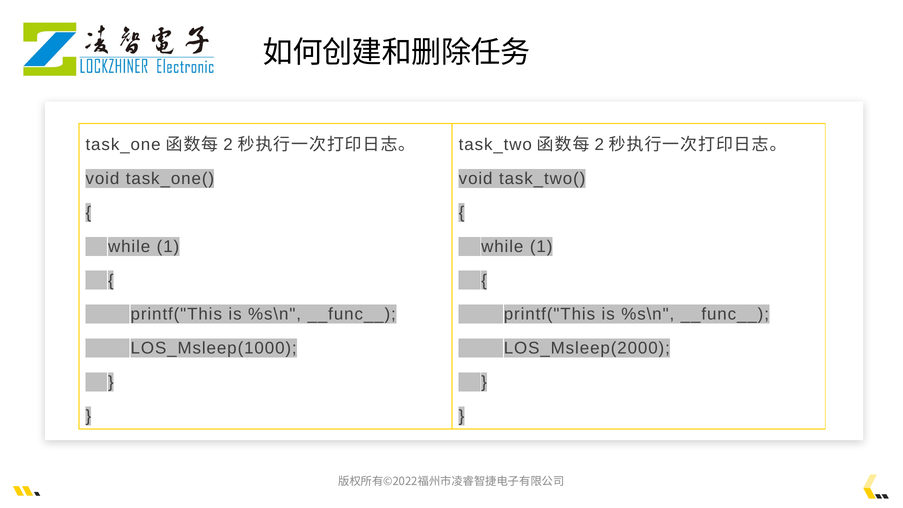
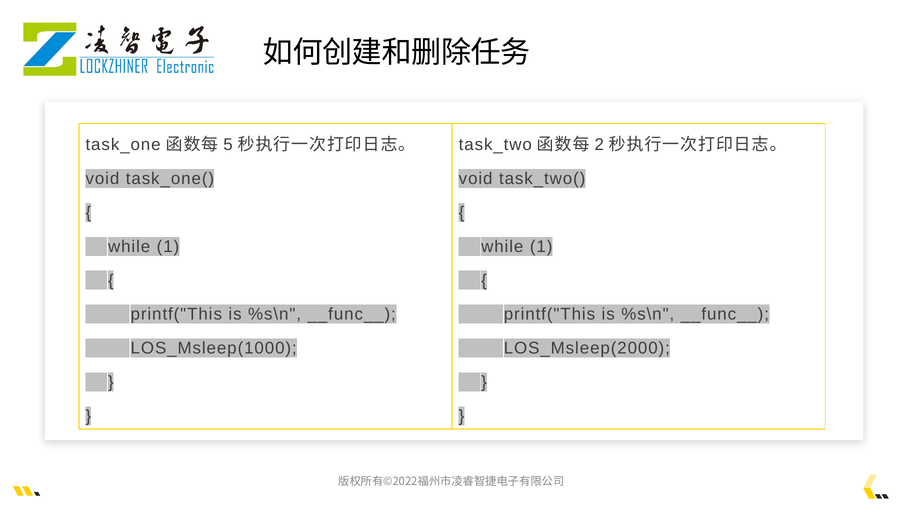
2 at (228, 145): 2 -> 5
